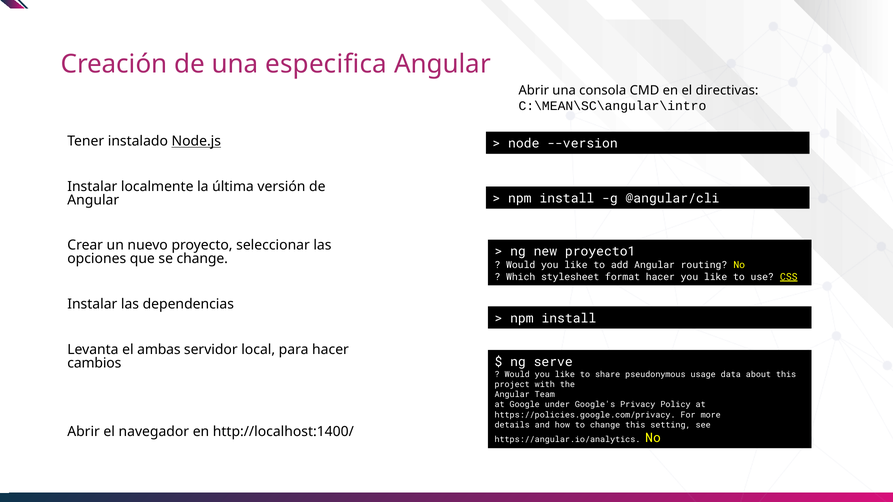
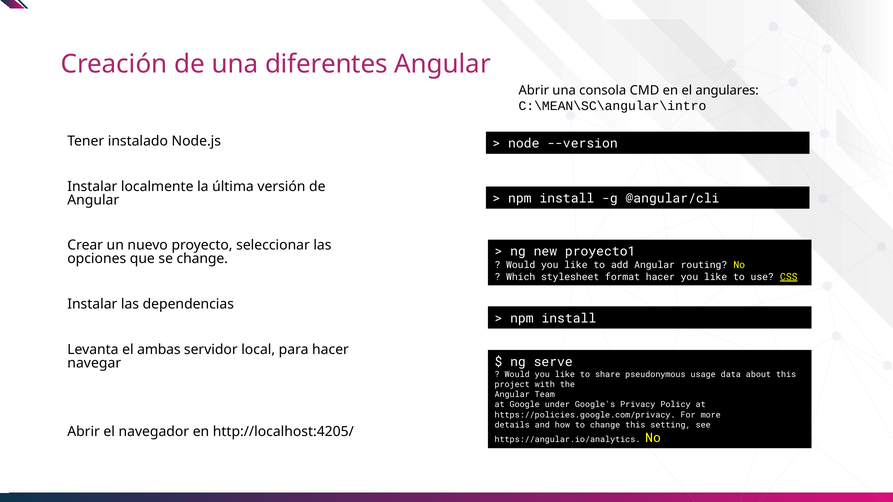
especifica: especifica -> diferentes
directivas: directivas -> angulares
Node.js underline: present -> none
cambios: cambios -> navegar
http://localhost:1400/: http://localhost:1400/ -> http://localhost:4205/
